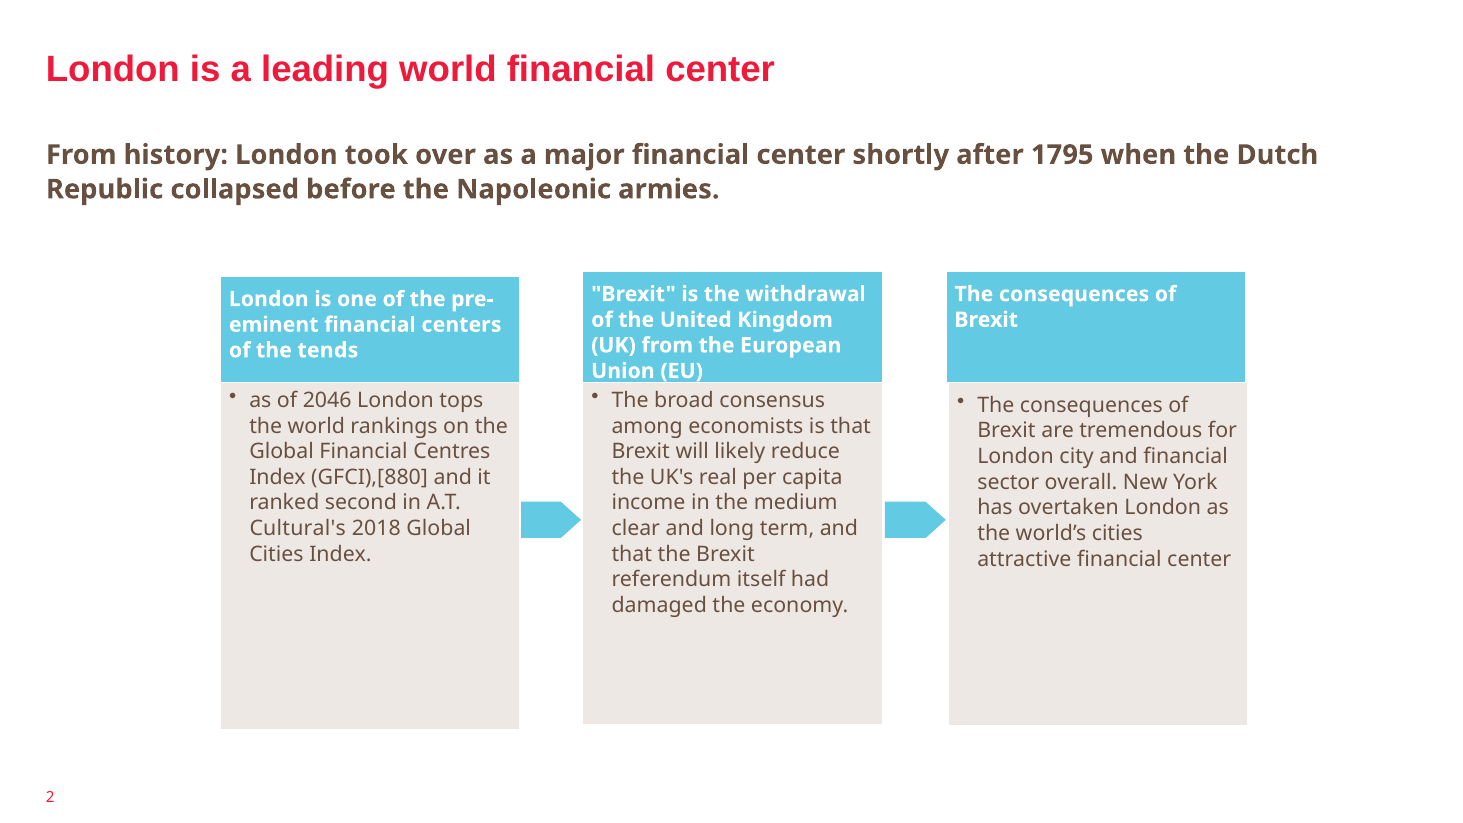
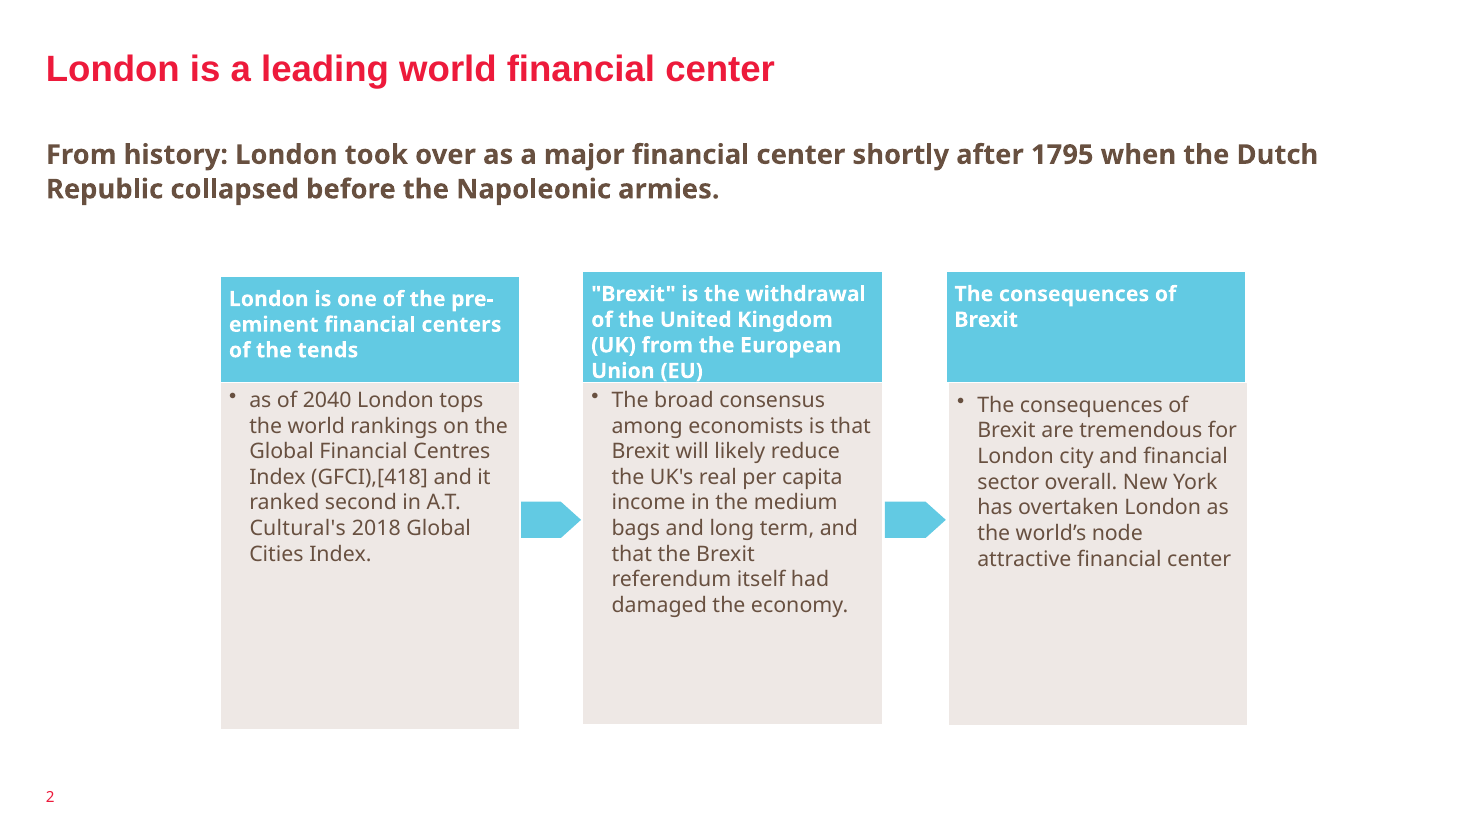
2046: 2046 -> 2040
GFCI),[880: GFCI),[880 -> GFCI),[418
clear: clear -> bags
world’s cities: cities -> node
